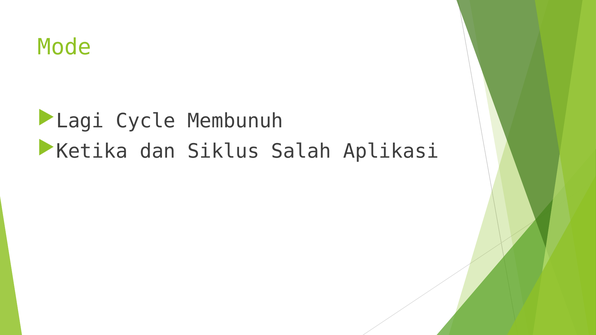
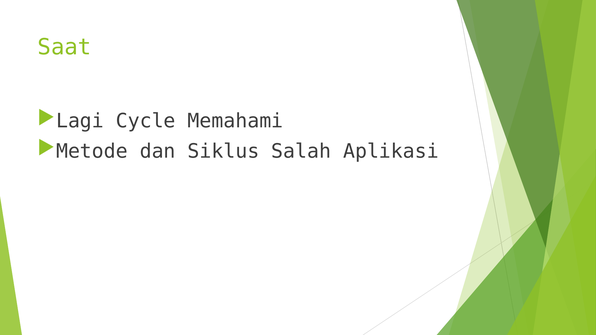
Mode: Mode -> Saat
Membunuh: Membunuh -> Memahami
Ketika: Ketika -> Metode
